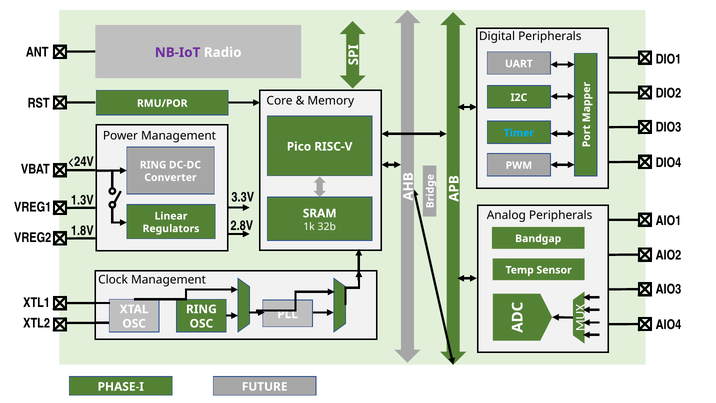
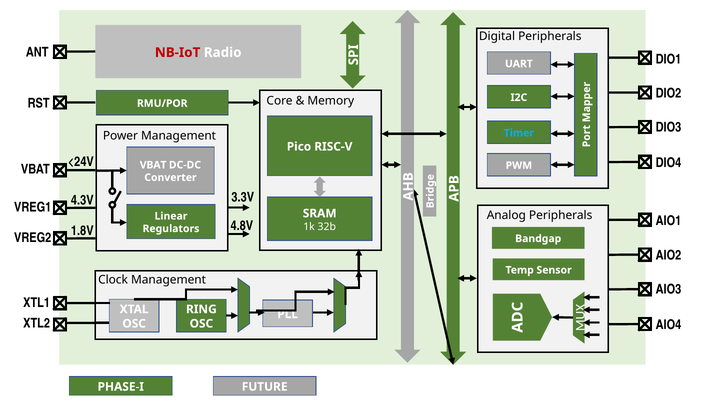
NB-IoT colour: purple -> red
RING at (153, 165): RING -> VBAT
1.3V: 1.3V -> 4.3V
2.8V: 2.8V -> 4.8V
